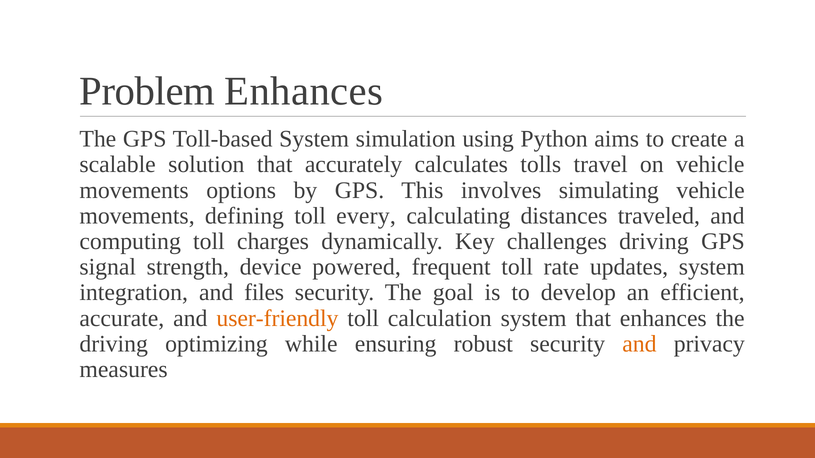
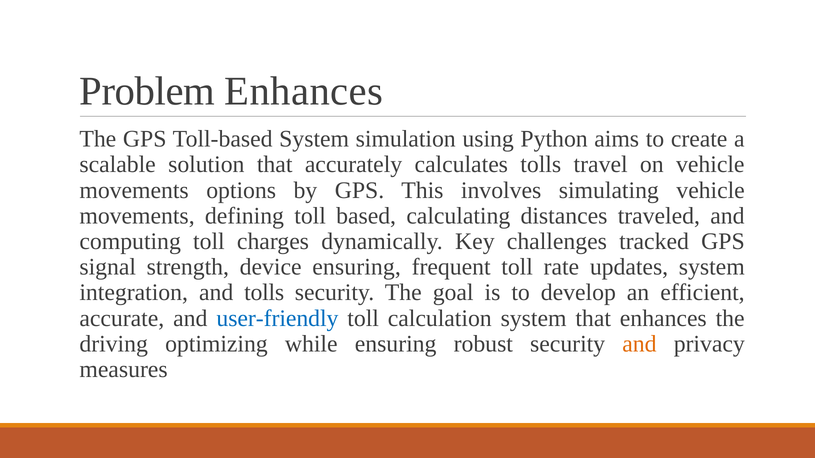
every: every -> based
challenges driving: driving -> tracked
device powered: powered -> ensuring
and files: files -> tolls
user-friendly colour: orange -> blue
